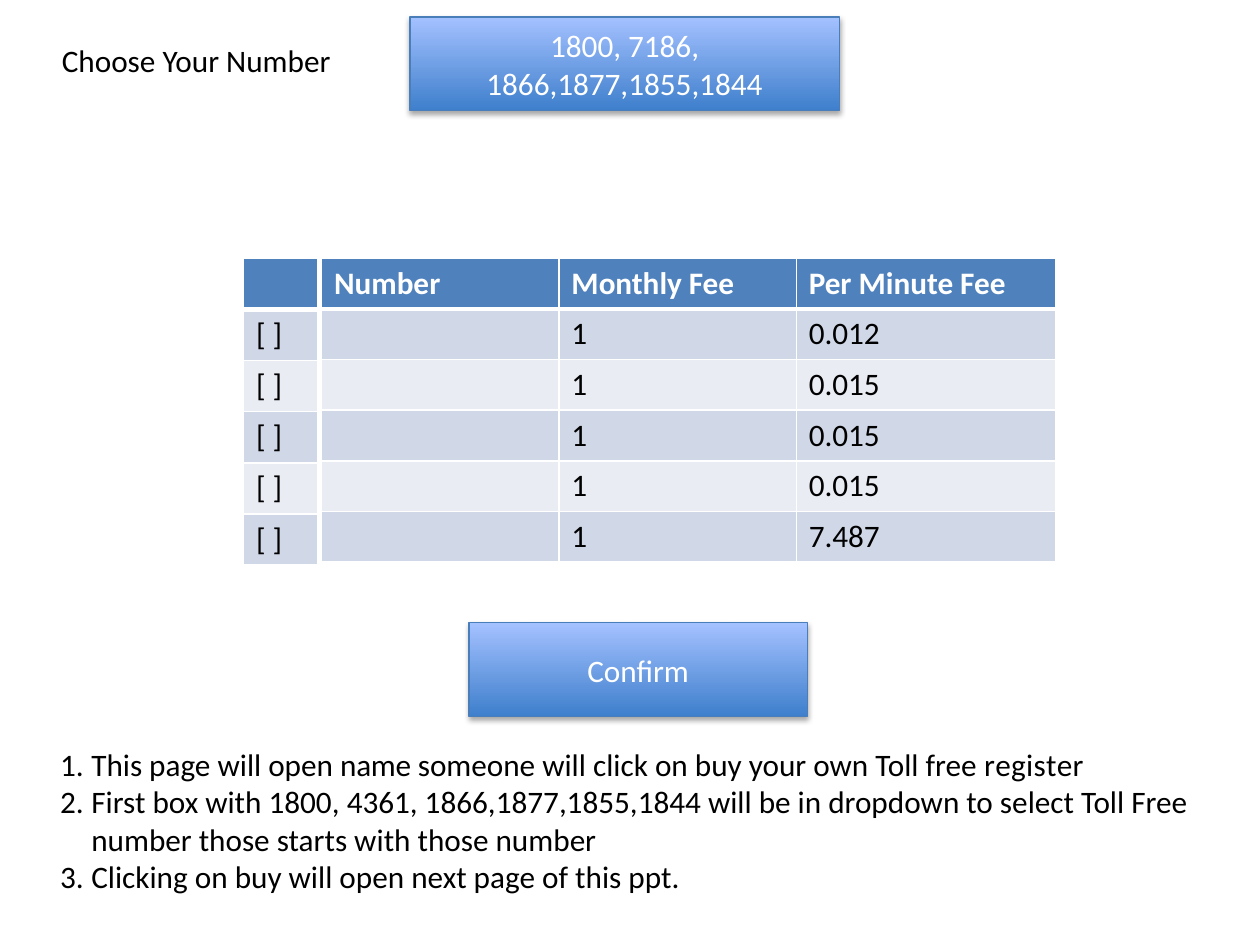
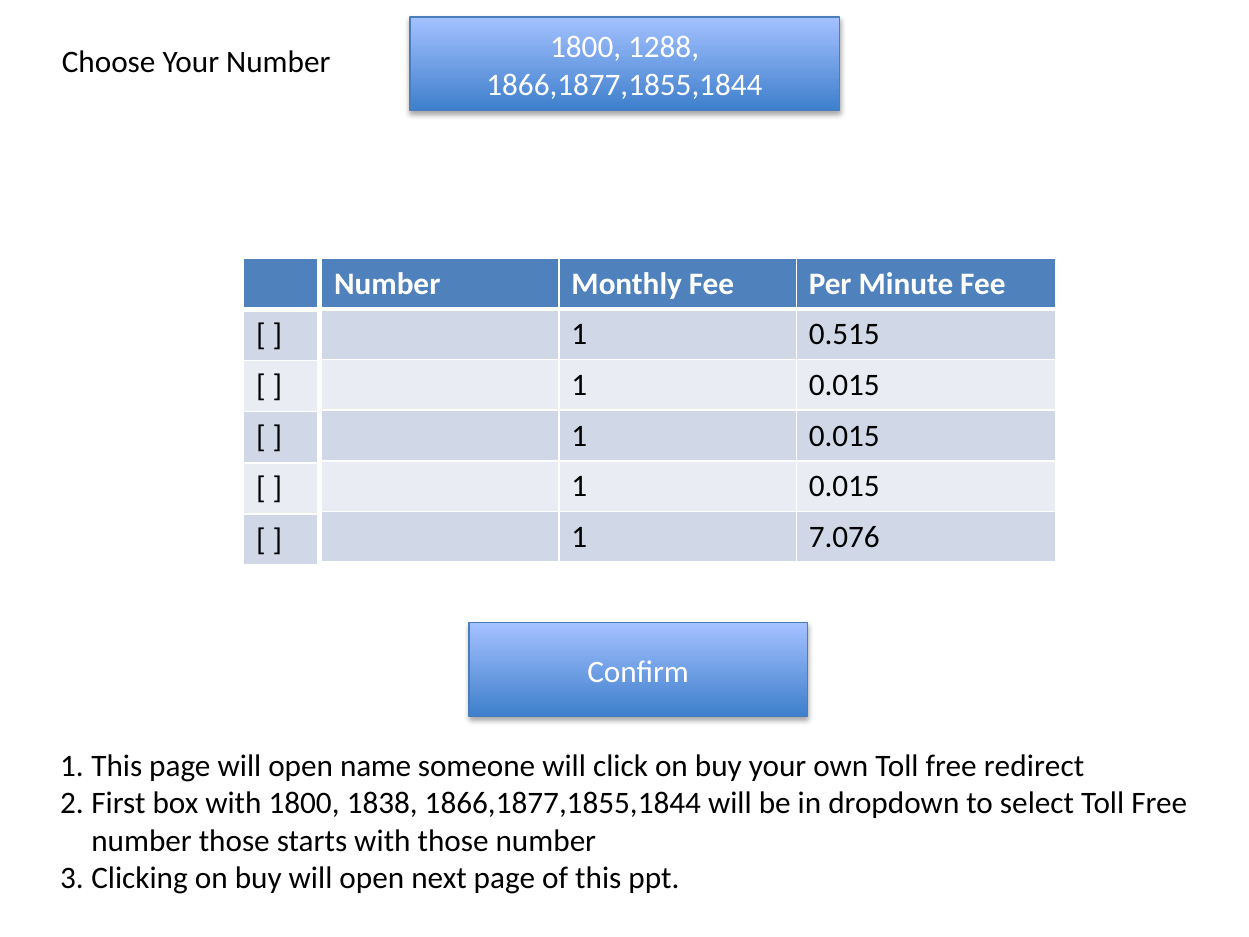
7186: 7186 -> 1288
0.012: 0.012 -> 0.515
7.487: 7.487 -> 7.076
register: register -> redirect
4361: 4361 -> 1838
